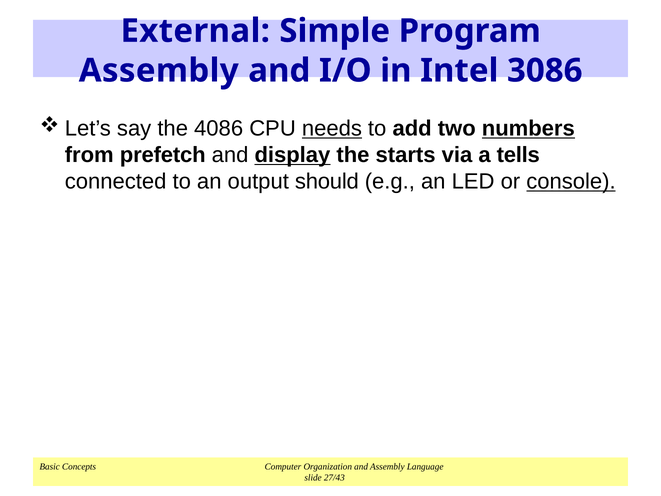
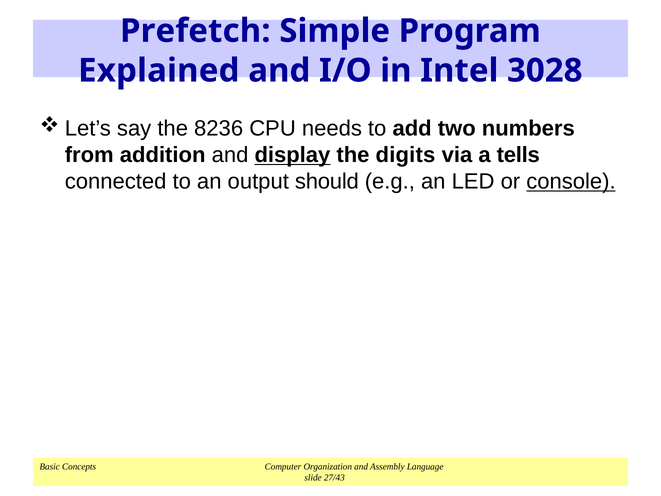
External: External -> Prefetch
Assembly at (159, 71): Assembly -> Explained
3086: 3086 -> 3028
4086: 4086 -> 8236
needs underline: present -> none
numbers underline: present -> none
prefetch: prefetch -> addition
starts: starts -> digits
